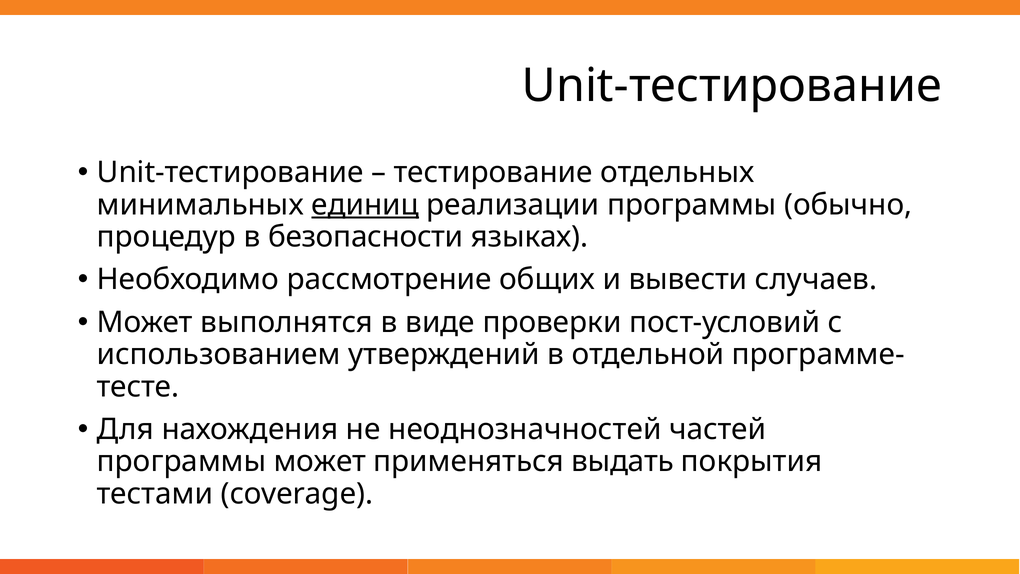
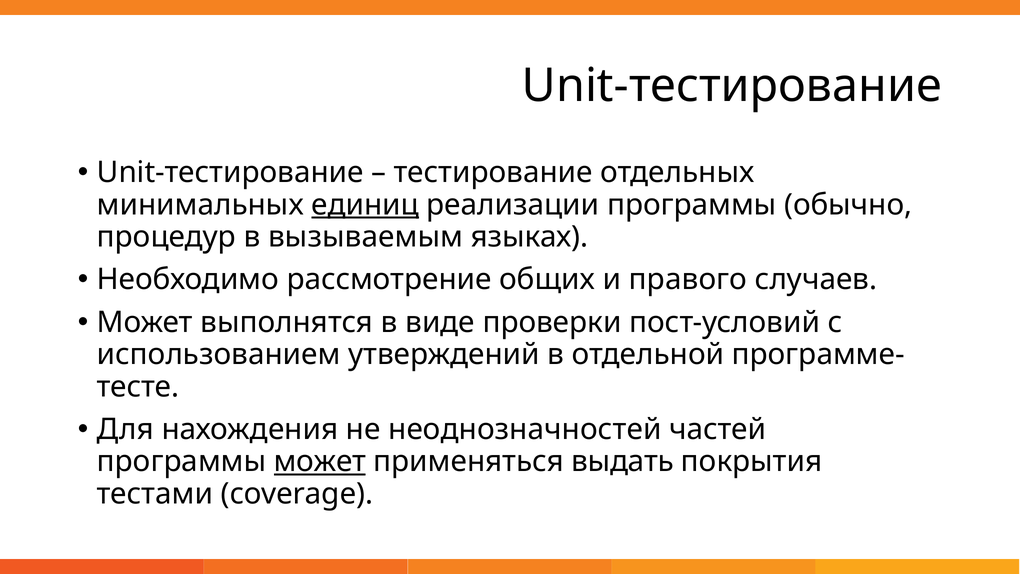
безопасности: безопасности -> вызываемым
вывести: вывести -> правого
может at (320, 461) underline: none -> present
